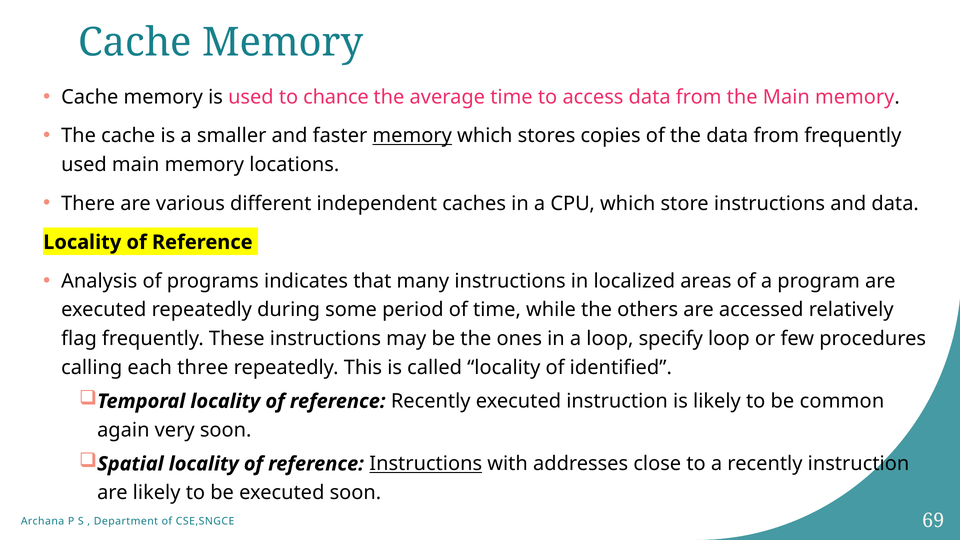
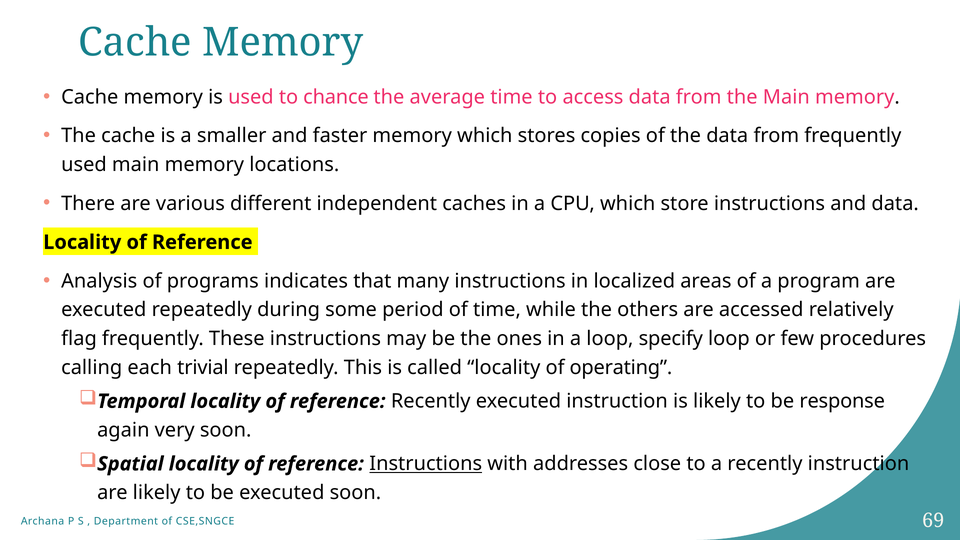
memory at (412, 136) underline: present -> none
three: three -> trivial
identified: identified -> operating
common: common -> response
